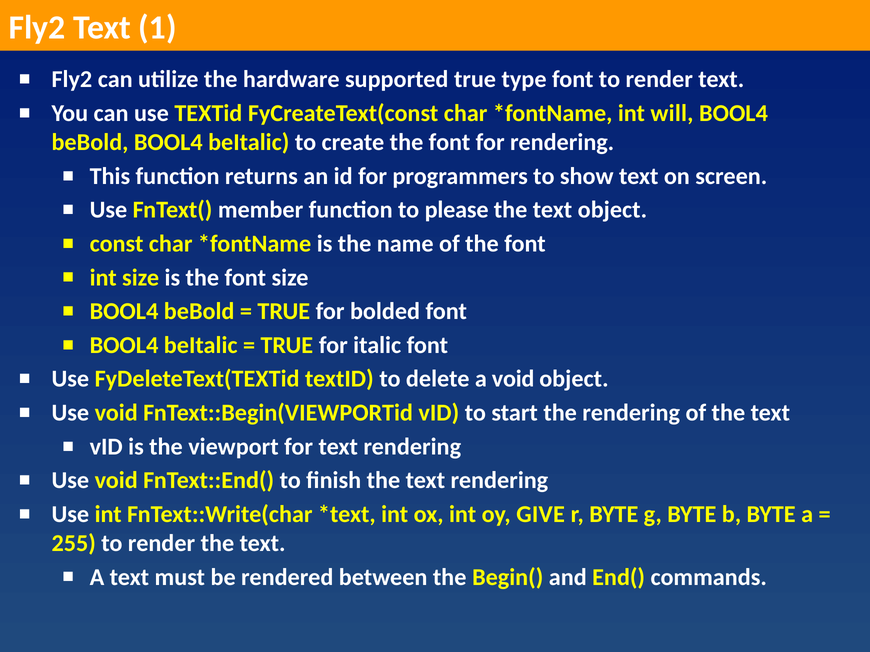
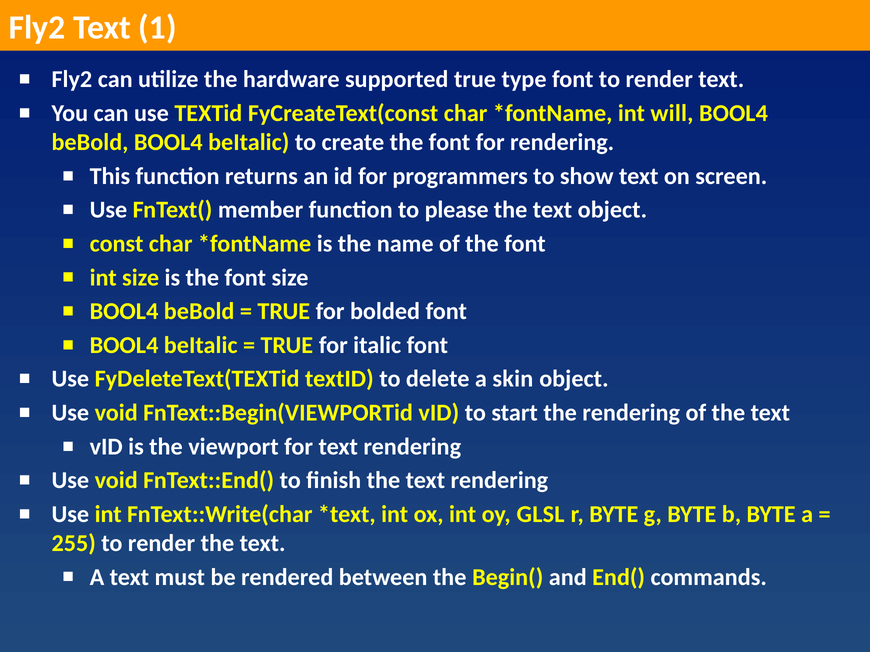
a void: void -> skin
GIVE: GIVE -> GLSL
